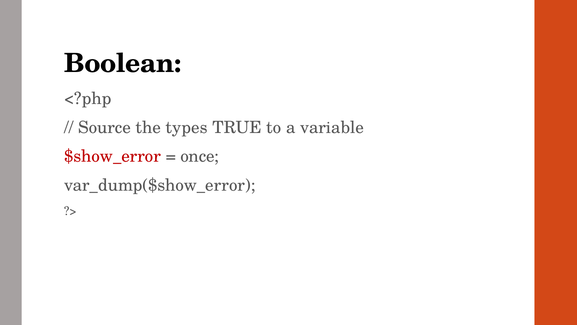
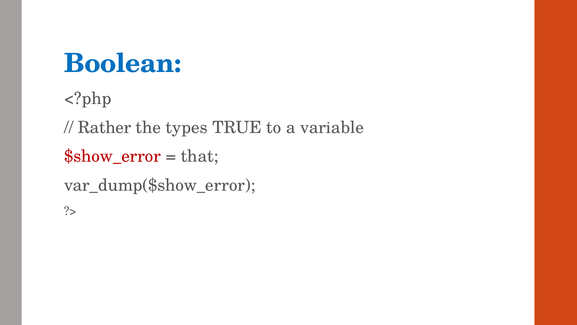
Boolean colour: black -> blue
Source: Source -> Rather
once: once -> that
